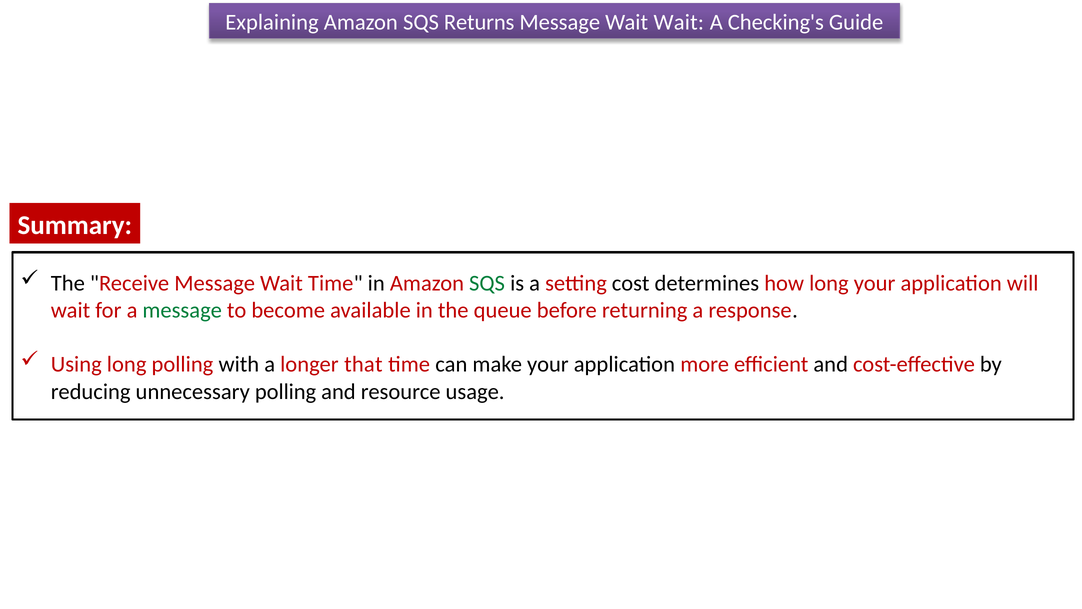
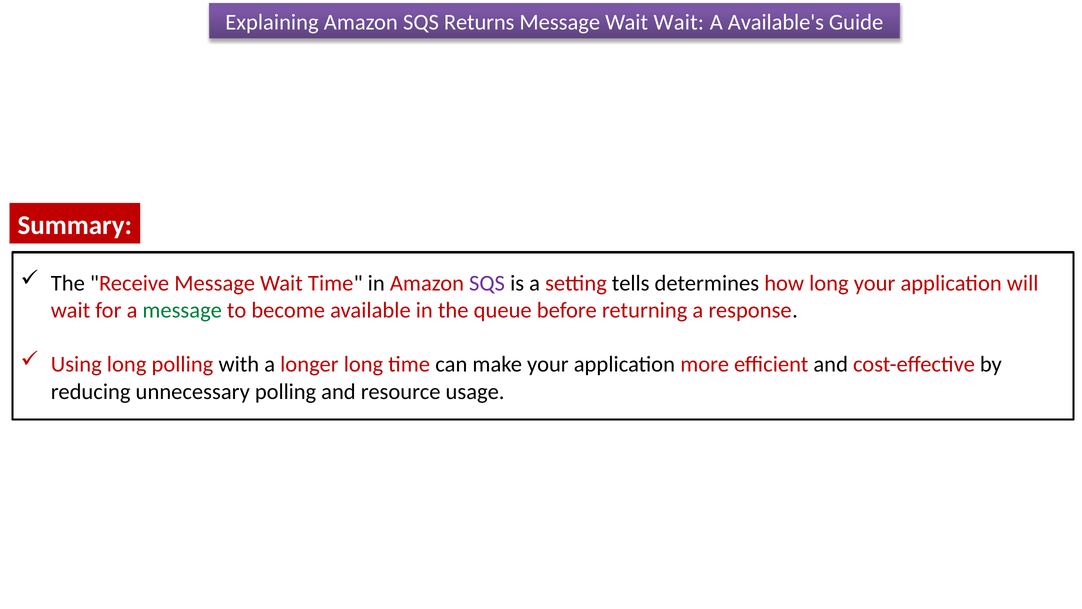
Checking's: Checking's -> Available's
SQS at (487, 283) colour: green -> purple
cost: cost -> tells
longer that: that -> long
